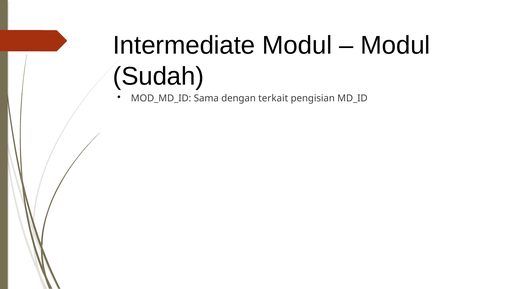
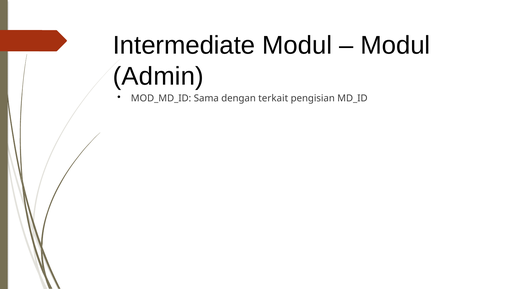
Sudah: Sudah -> Admin
